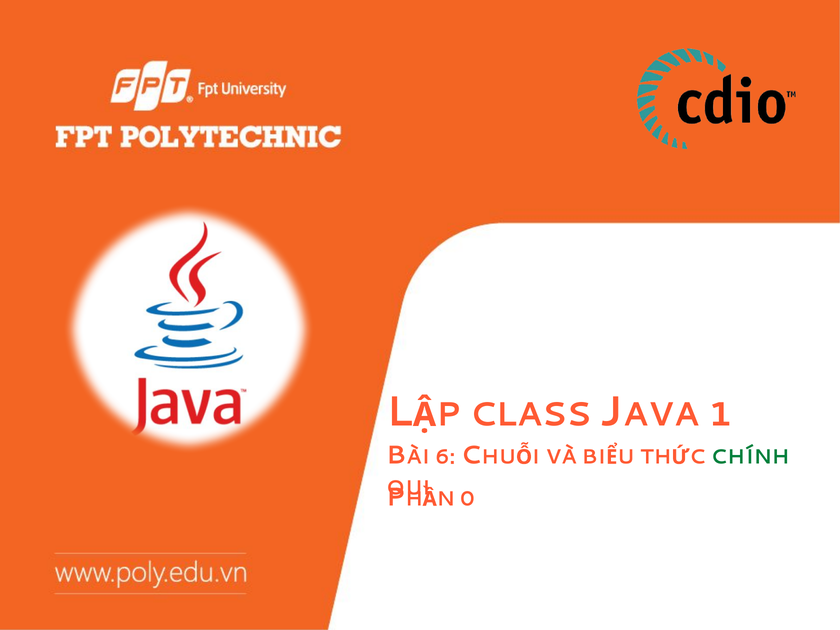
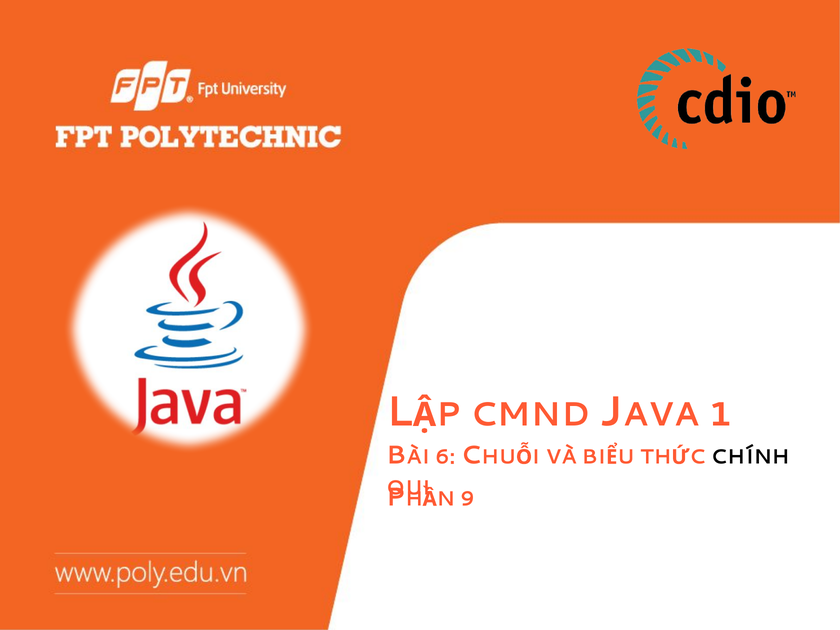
CLASS: CLASS -> CMND
CHÍNH colour: green -> black
0: 0 -> 9
